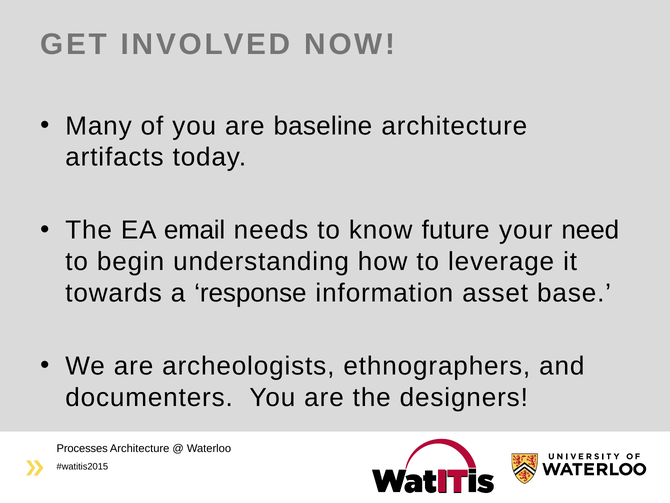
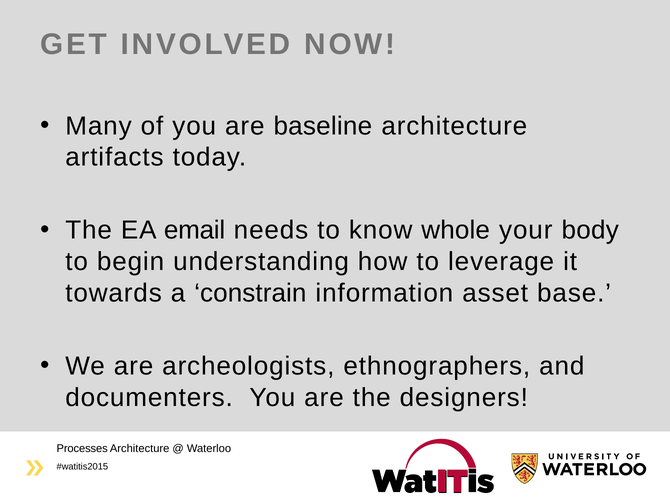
future: future -> whole
need: need -> body
response: response -> constrain
